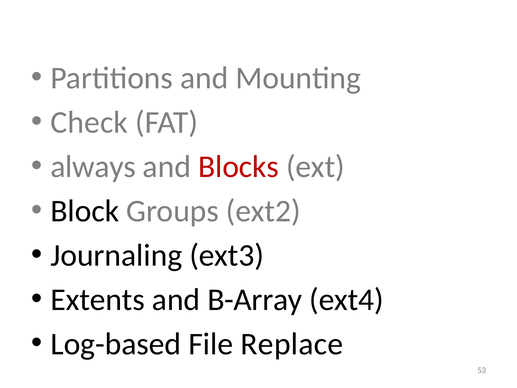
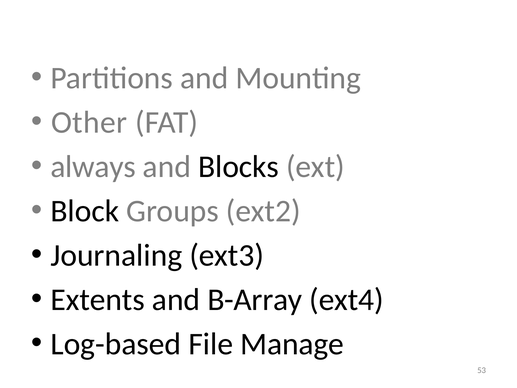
Check: Check -> Other
Blocks colour: red -> black
Replace: Replace -> Manage
